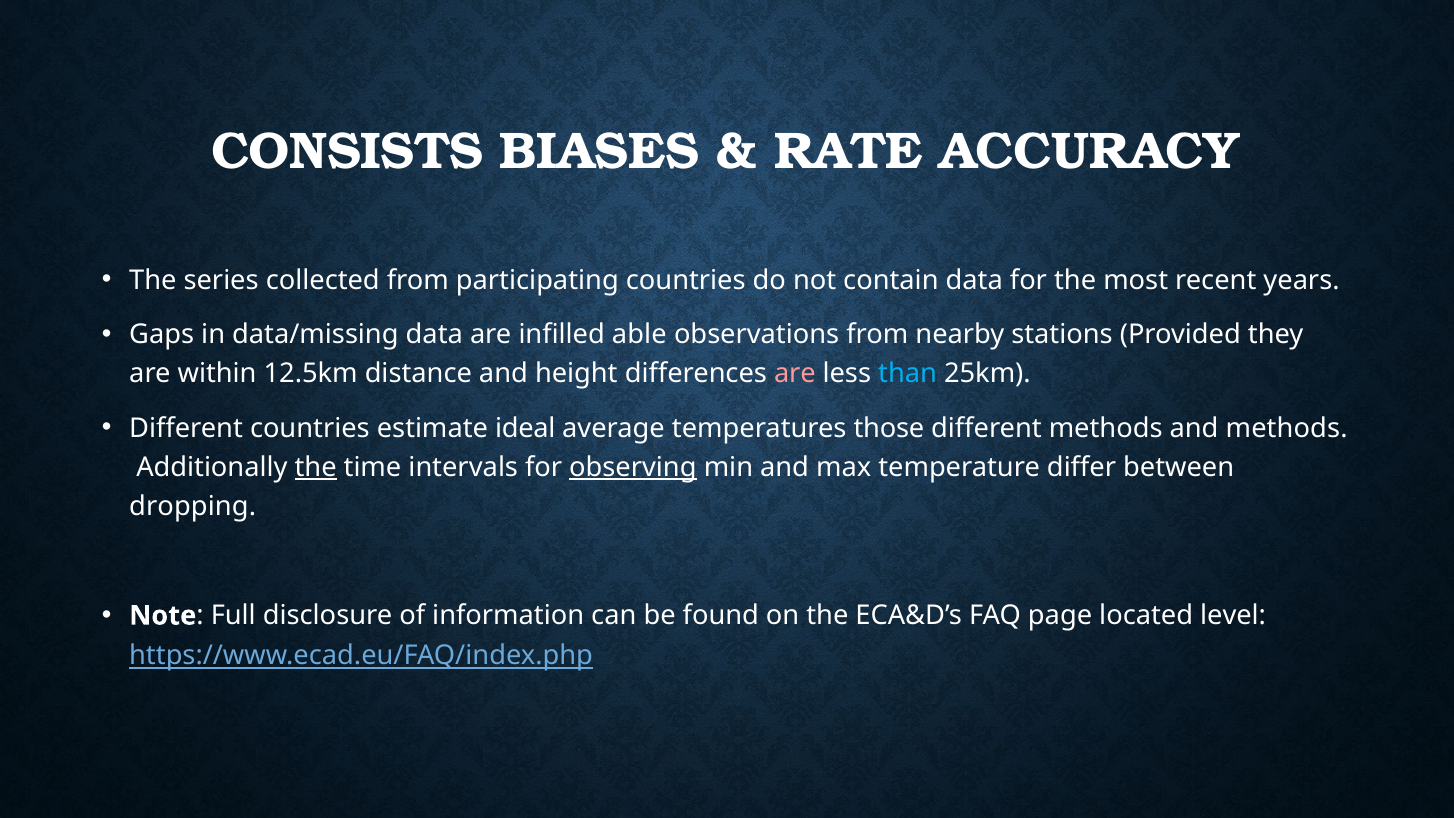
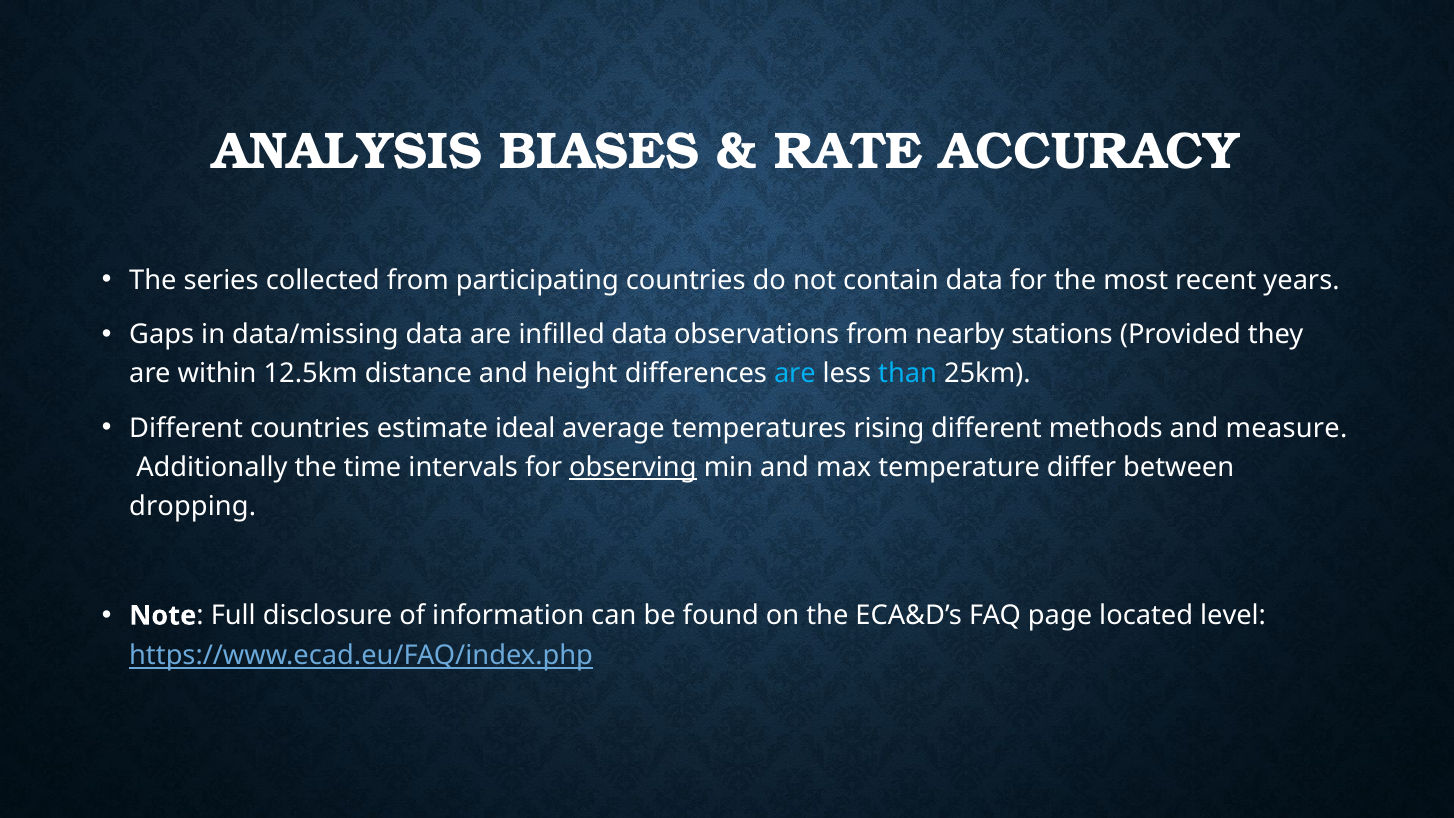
CONSISTS: CONSISTS -> ANALYSIS
infilled able: able -> data
are at (795, 374) colour: pink -> light blue
those: those -> rising
and methods: methods -> measure
the at (316, 467) underline: present -> none
